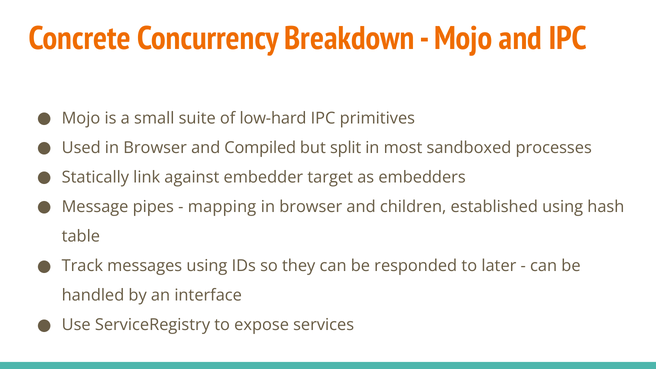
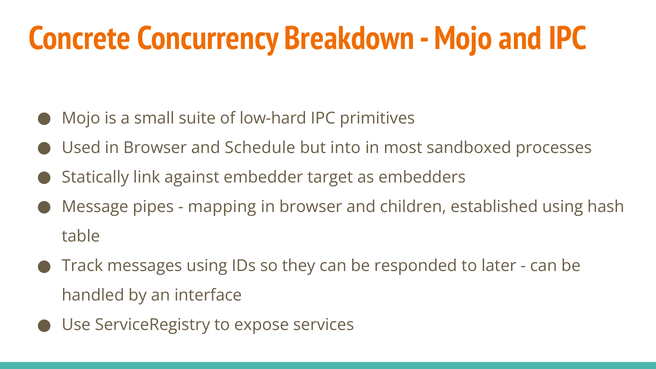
Compiled: Compiled -> Schedule
split: split -> into
